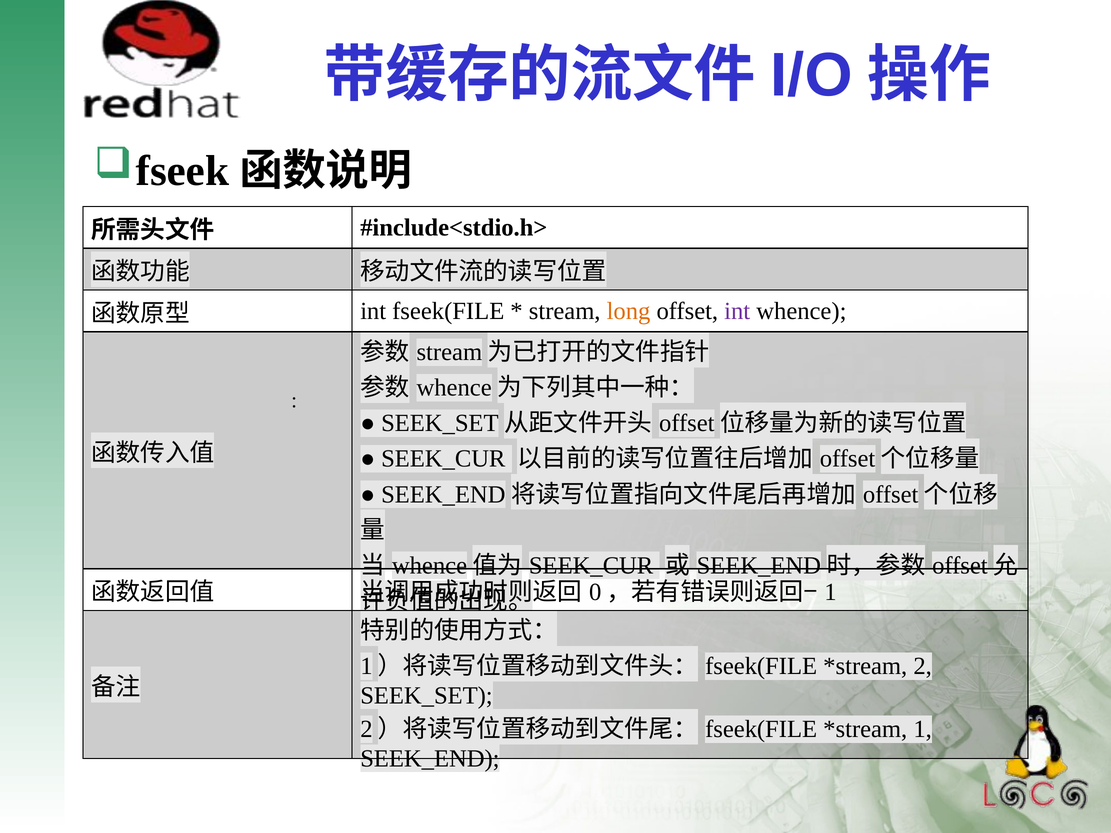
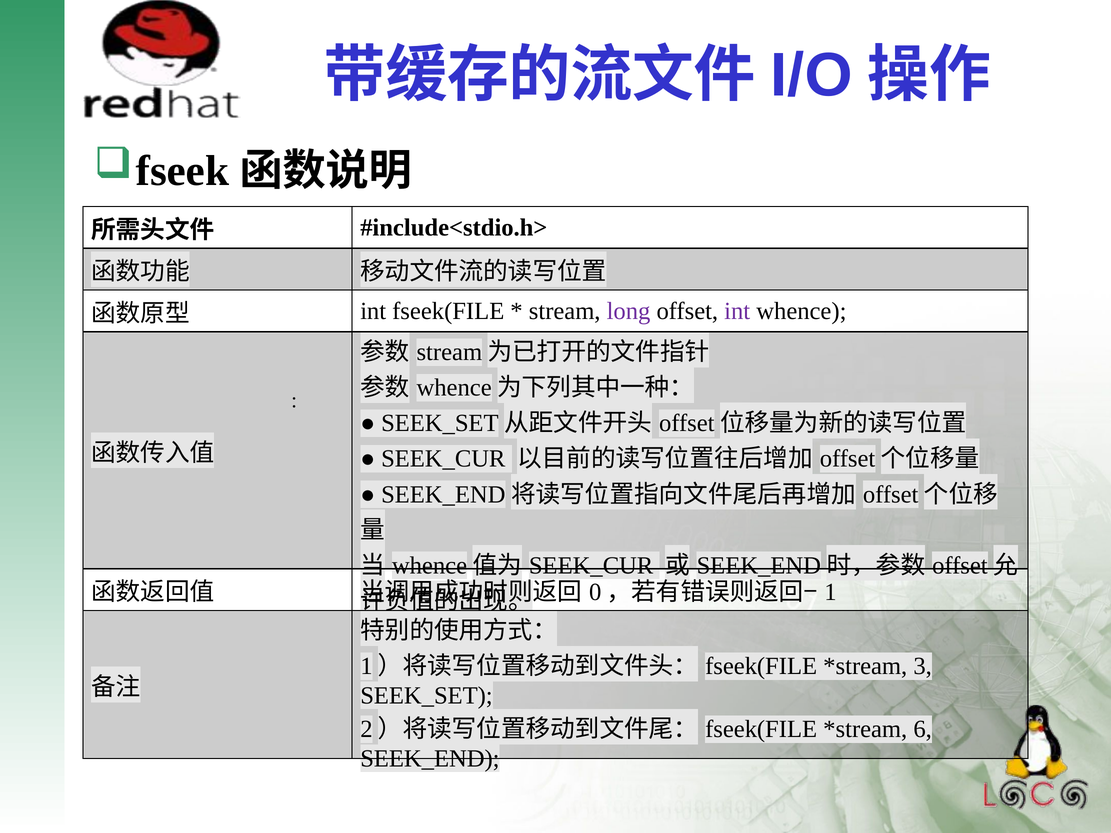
long colour: orange -> purple
2: 2 -> 3
1 at (923, 730): 1 -> 6
